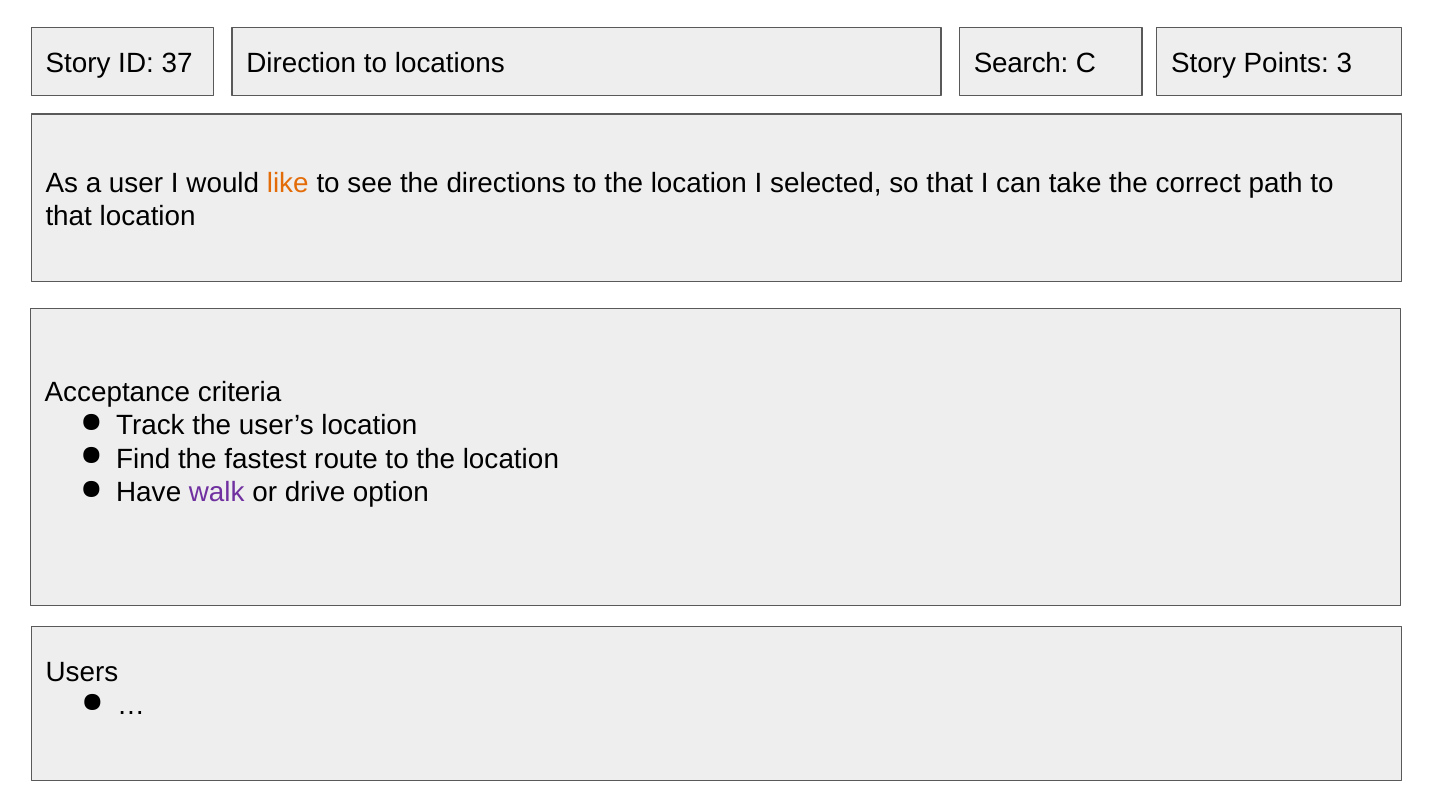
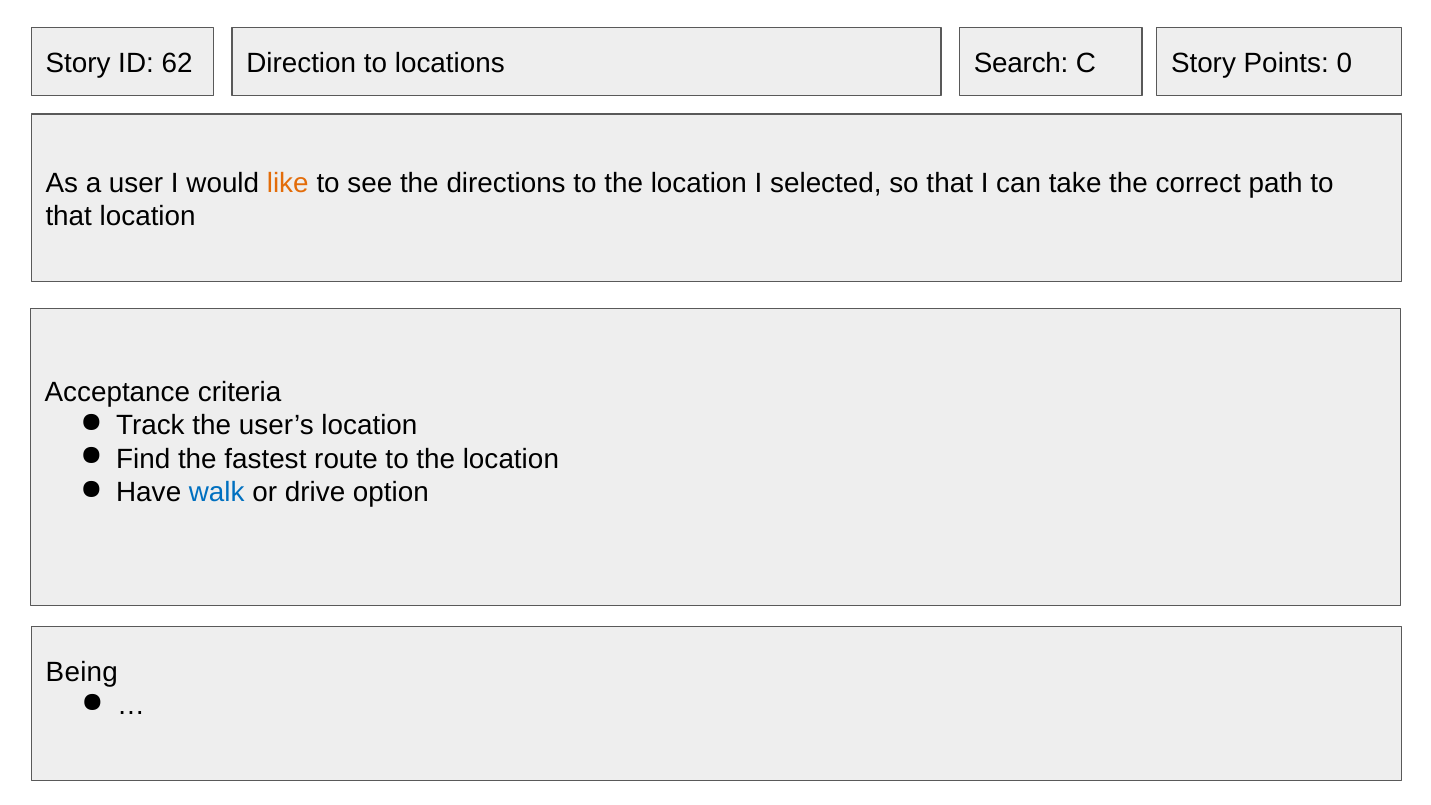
37: 37 -> 62
3: 3 -> 0
walk colour: purple -> blue
Users: Users -> Being
